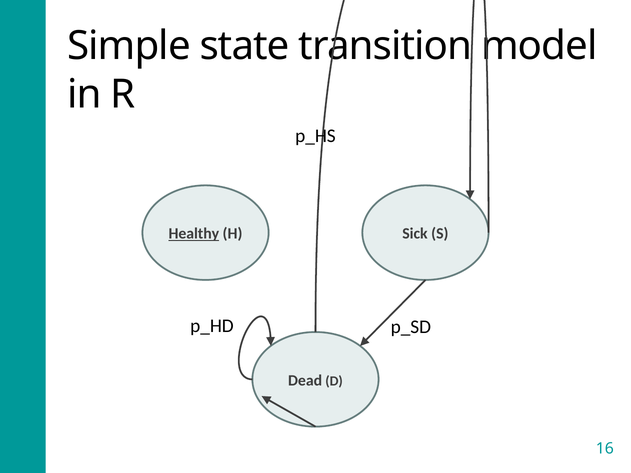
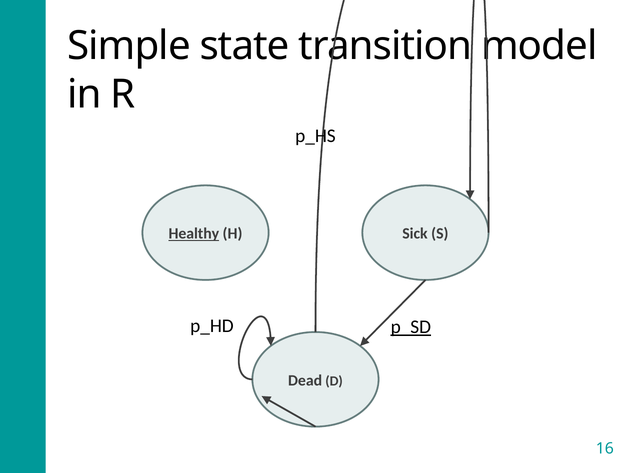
p_SD underline: none -> present
